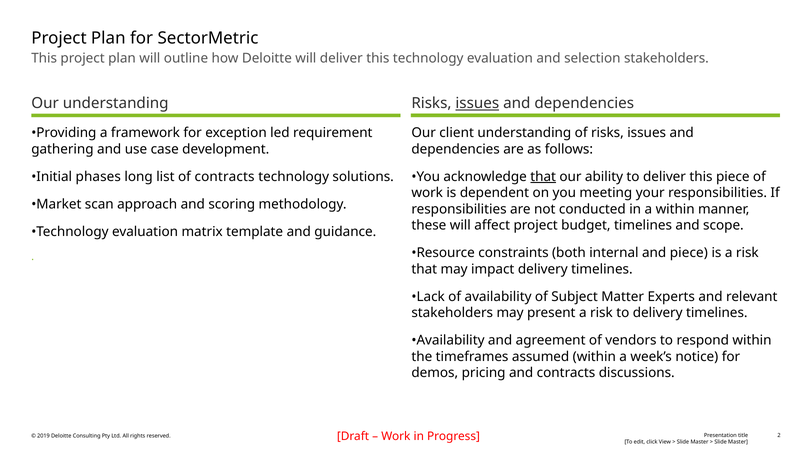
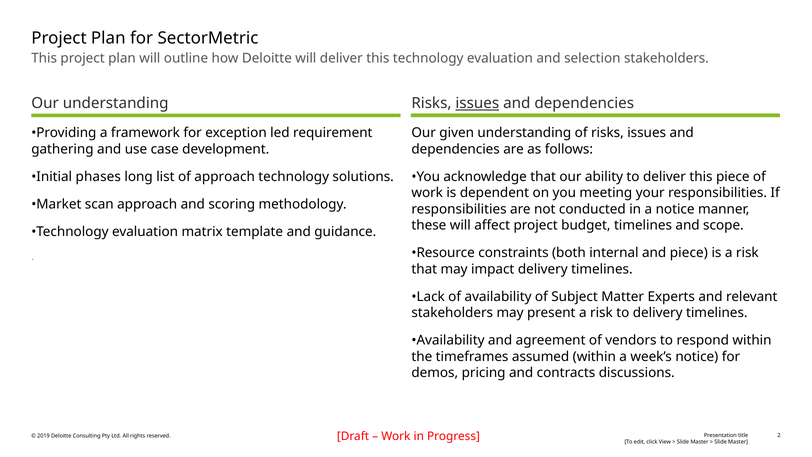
client: client -> given
of contracts: contracts -> approach
that at (543, 177) underline: present -> none
a within: within -> notice
